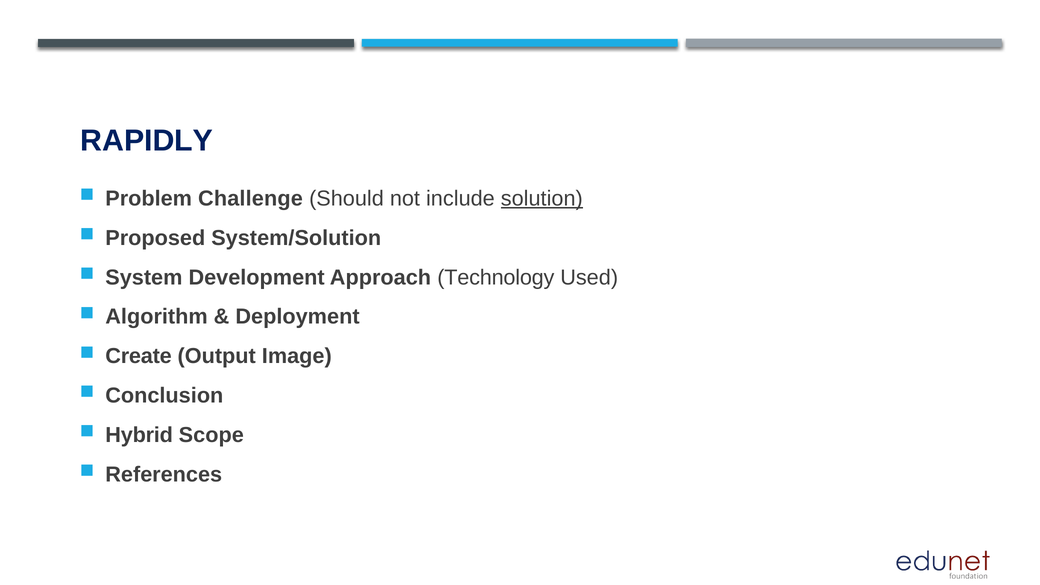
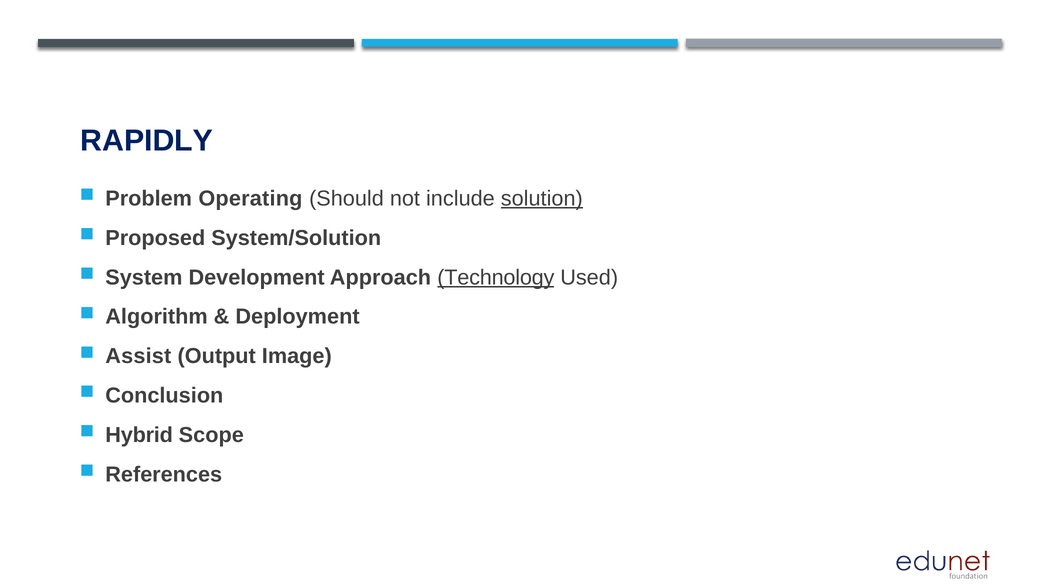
Challenge: Challenge -> Operating
Technology underline: none -> present
Create: Create -> Assist
